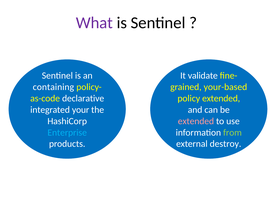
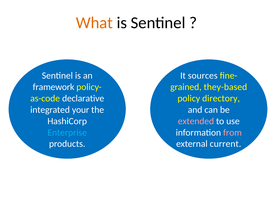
What colour: purple -> orange
validate: validate -> sources
containing: containing -> framework
your-based: your-based -> they-based
policy extended: extended -> directory
from colour: light green -> pink
destroy: destroy -> current
